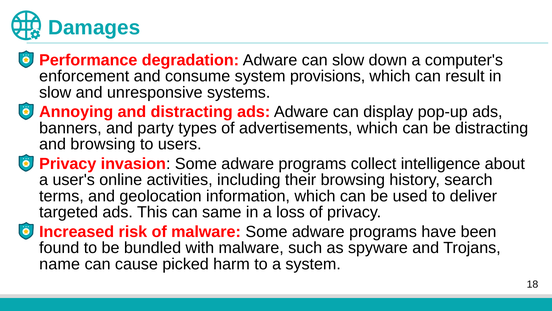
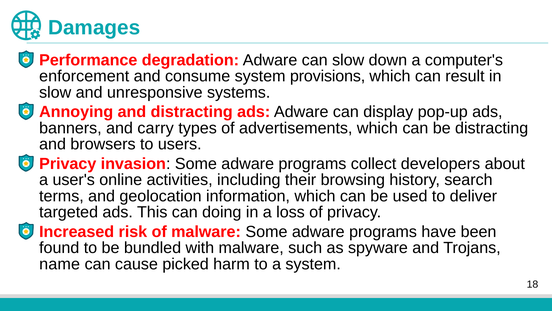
party: party -> carry
and browsing: browsing -> browsers
intelligence: intelligence -> developers
same: same -> doing
